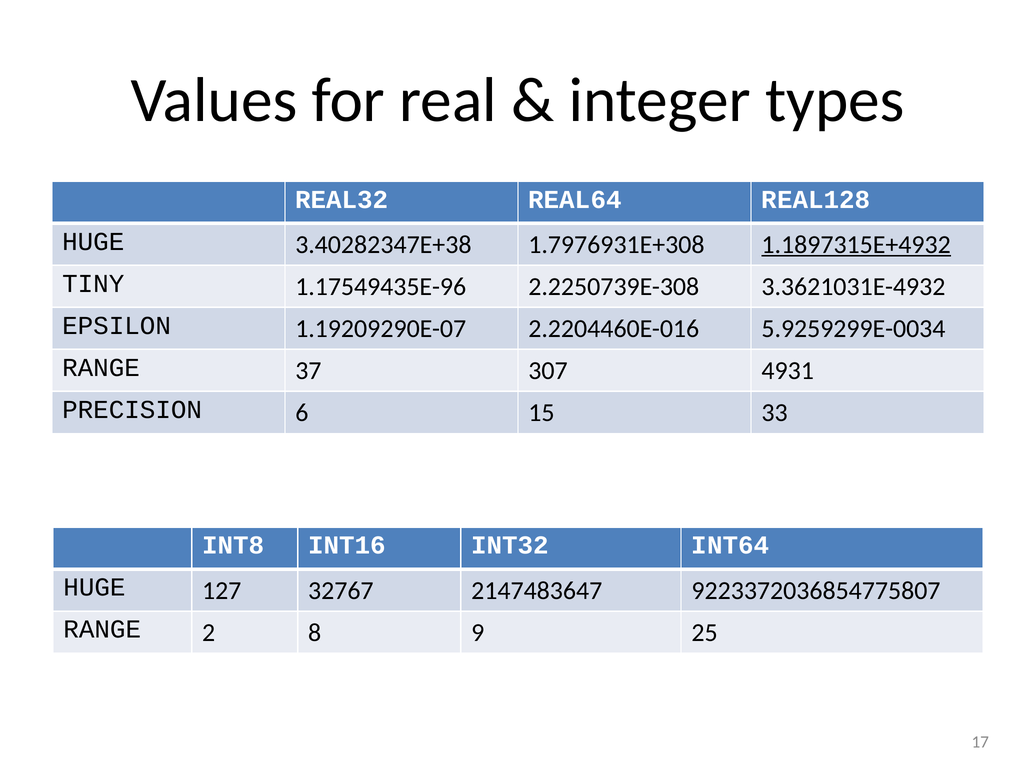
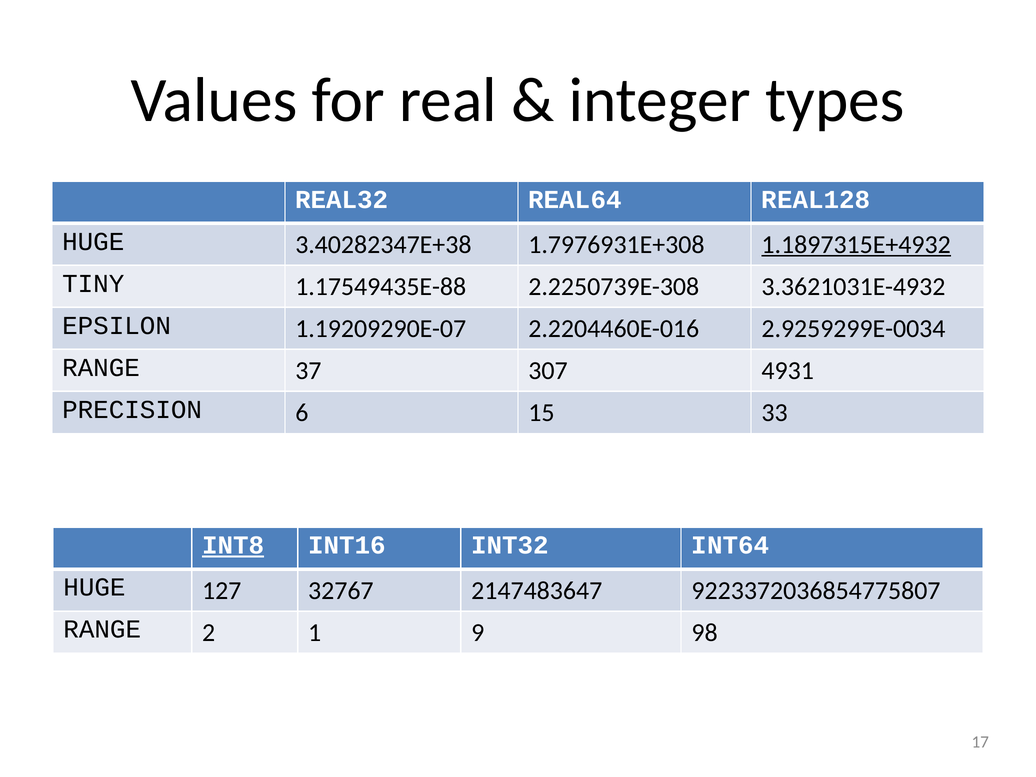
1.17549435E-96: 1.17549435E-96 -> 1.17549435E-88
5.9259299E-0034: 5.9259299E-0034 -> 2.9259299E-0034
INT8 underline: none -> present
8: 8 -> 1
25: 25 -> 98
